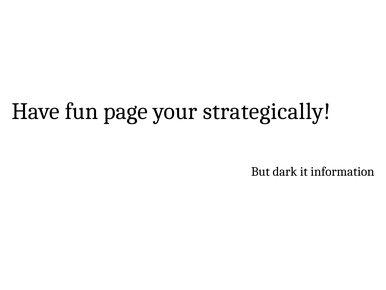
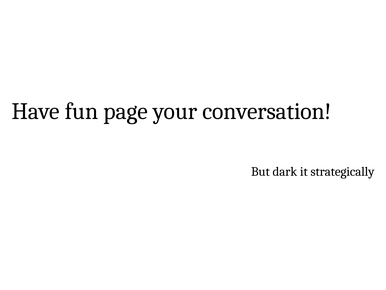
strategically: strategically -> conversation
information: information -> strategically
